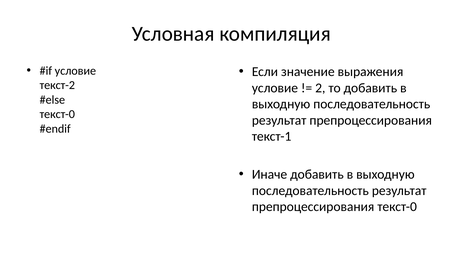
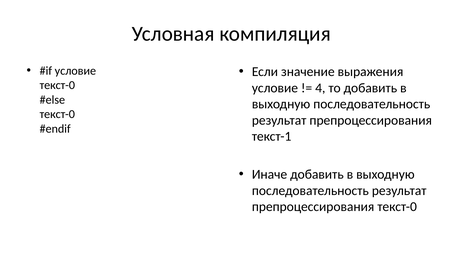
текст-2 at (57, 85): текст-2 -> текст-0
2: 2 -> 4
